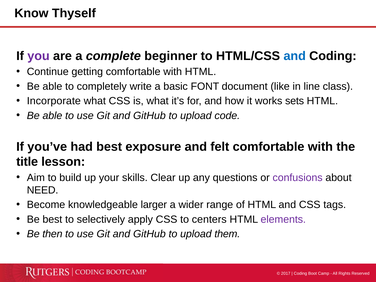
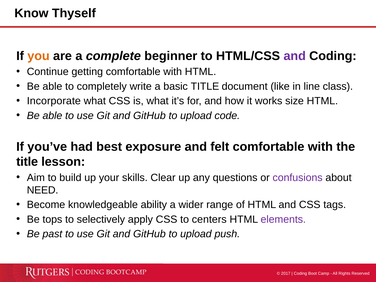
you colour: purple -> orange
and at (295, 56) colour: blue -> purple
basic FONT: FONT -> TITLE
sets: sets -> size
larger: larger -> ability
Be best: best -> tops
then: then -> past
them: them -> push
